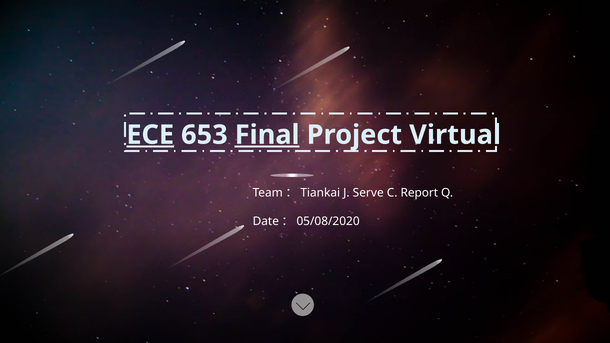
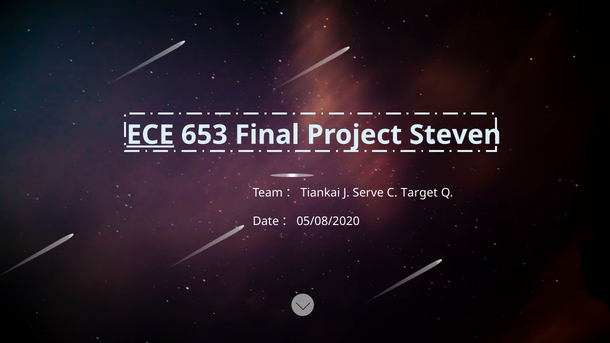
Final underline: present -> none
Virtual: Virtual -> Steven
Report: Report -> Target
